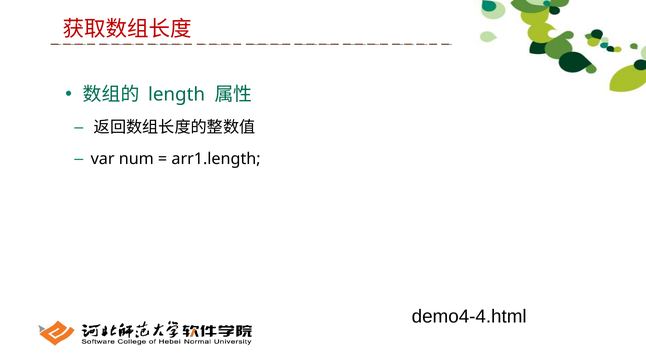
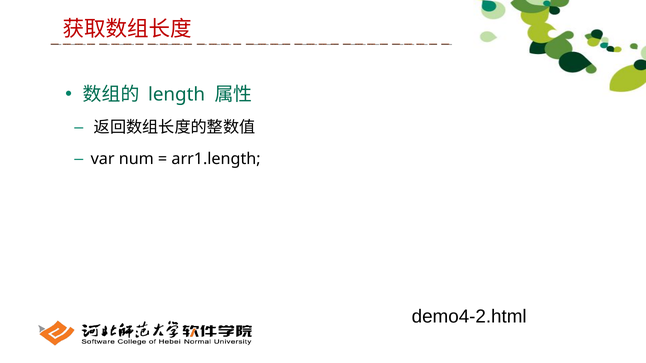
demo4-4.html: demo4-4.html -> demo4-2.html
